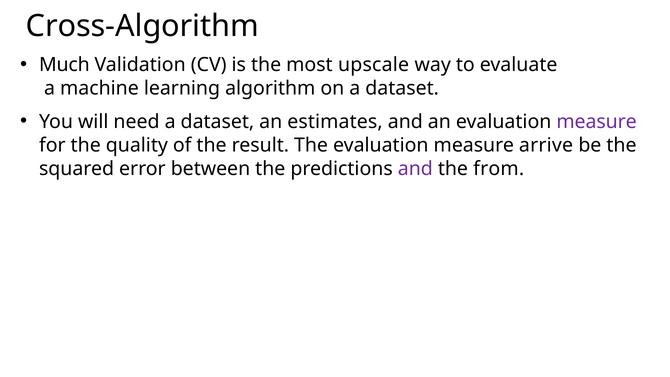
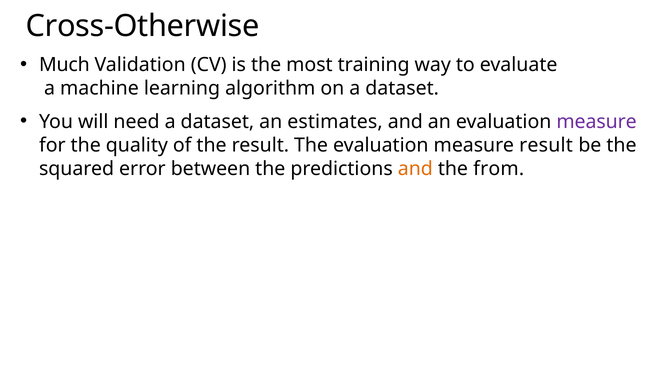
Cross-Algorithm: Cross-Algorithm -> Cross-Otherwise
upscale: upscale -> training
measure arrive: arrive -> result
and at (415, 168) colour: purple -> orange
